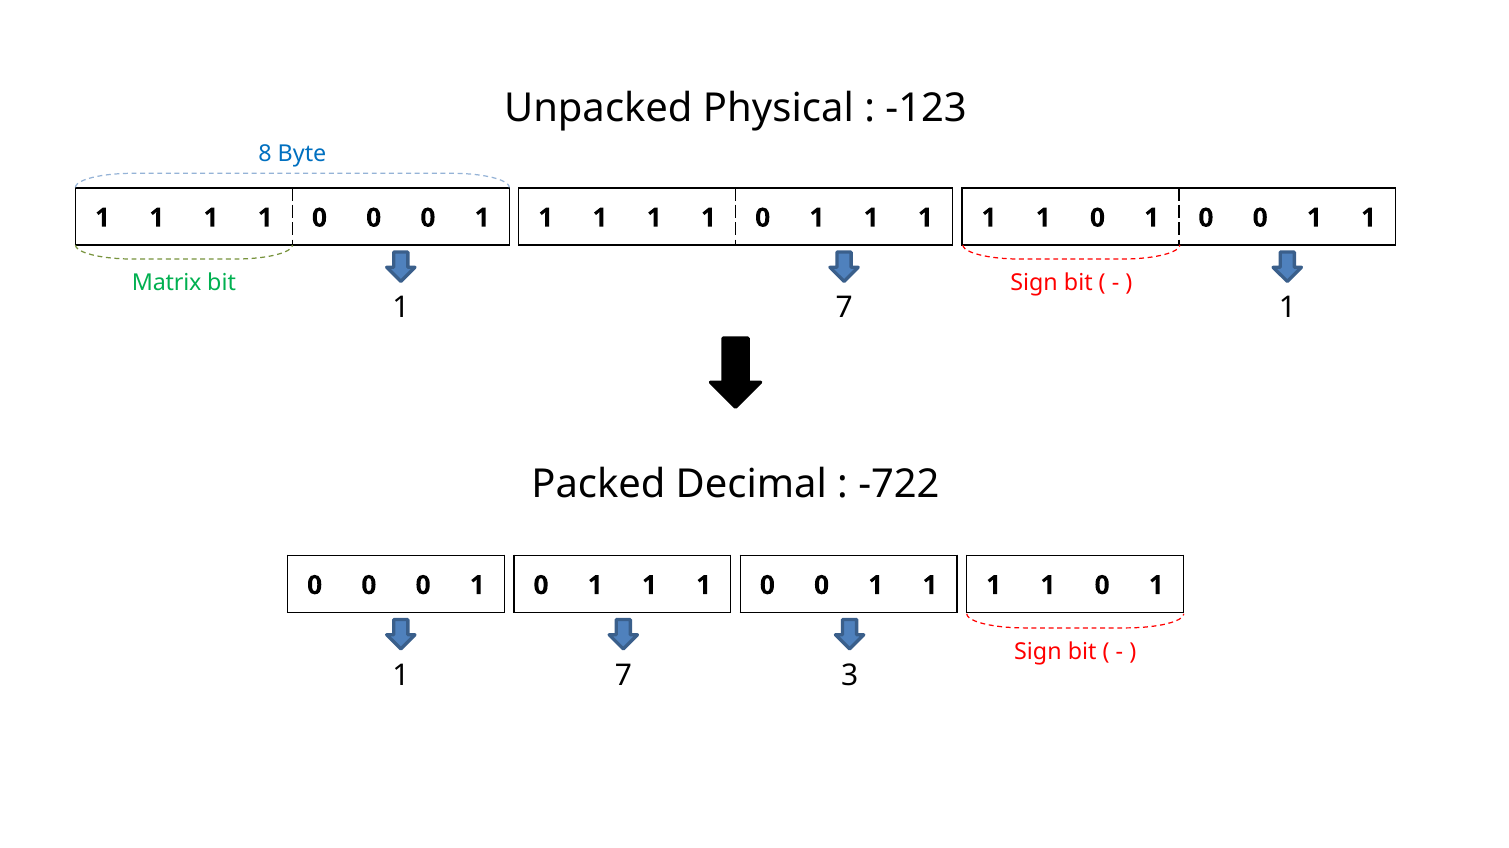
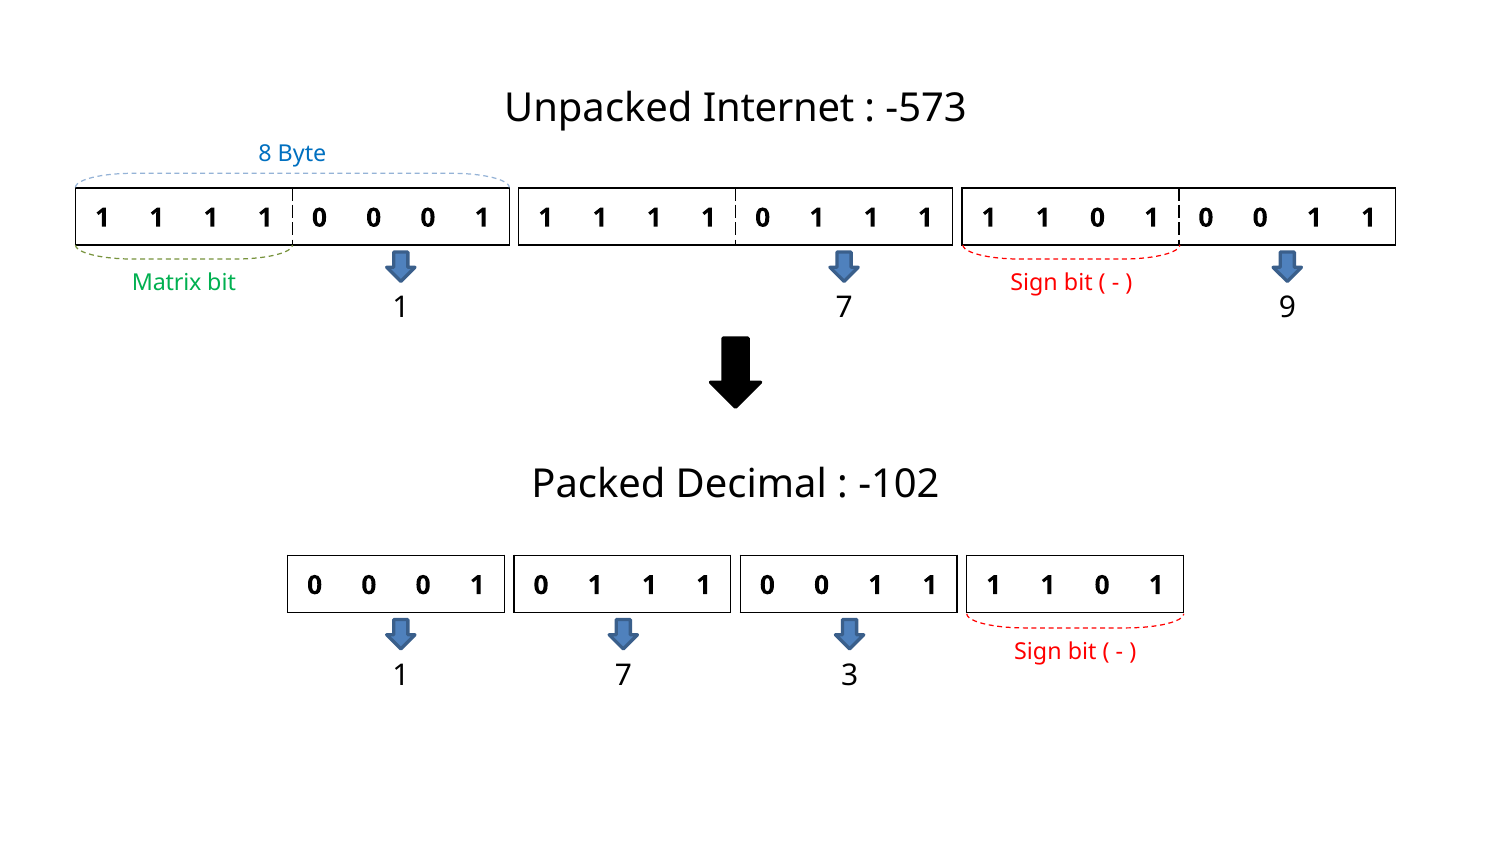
Physical: Physical -> Internet
-123: -123 -> -573
7 1: 1 -> 9
-722: -722 -> -102
